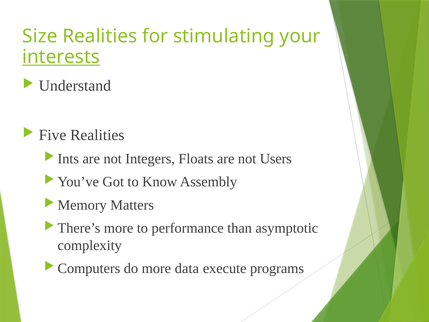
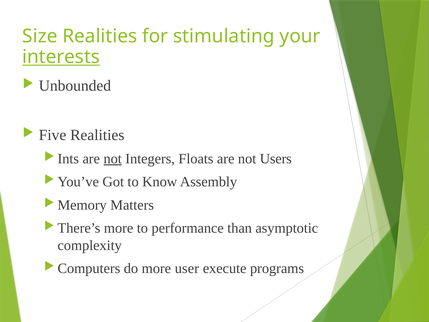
Understand: Understand -> Unbounded
not at (113, 159) underline: none -> present
data: data -> user
